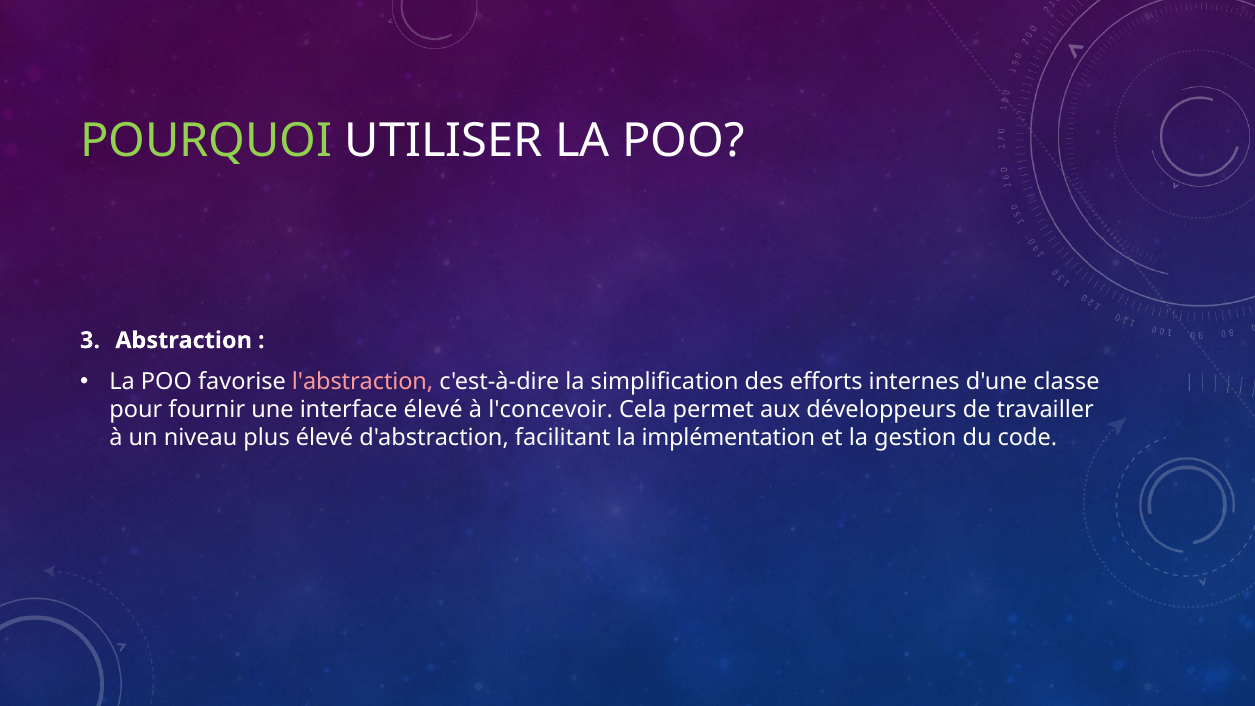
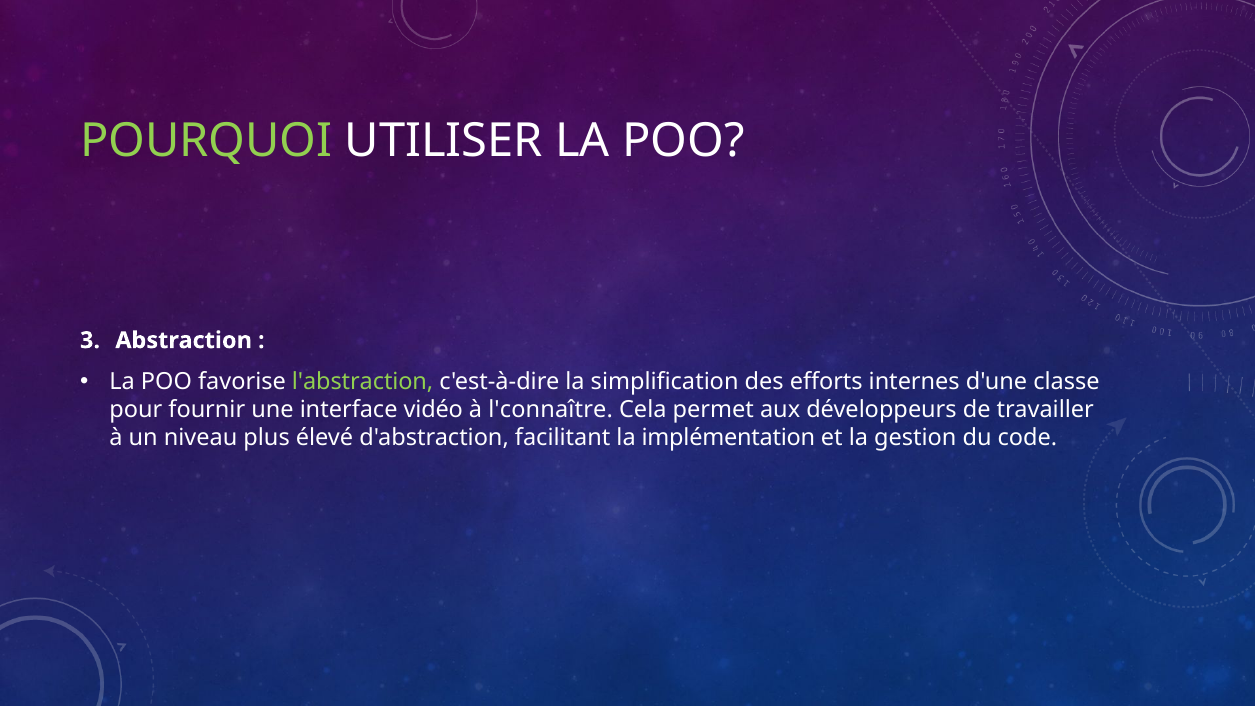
l'abstraction colour: pink -> light green
interface élevé: élevé -> vidéo
l'concevoir: l'concevoir -> l'connaître
